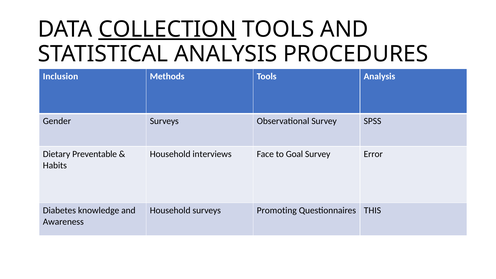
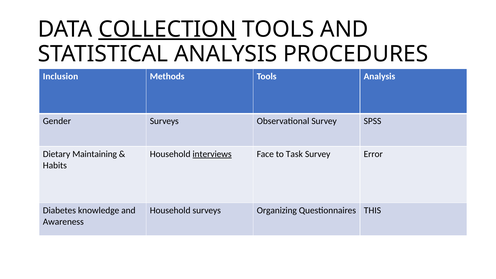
Preventable: Preventable -> Maintaining
interviews underline: none -> present
Goal: Goal -> Task
Promoting: Promoting -> Organizing
